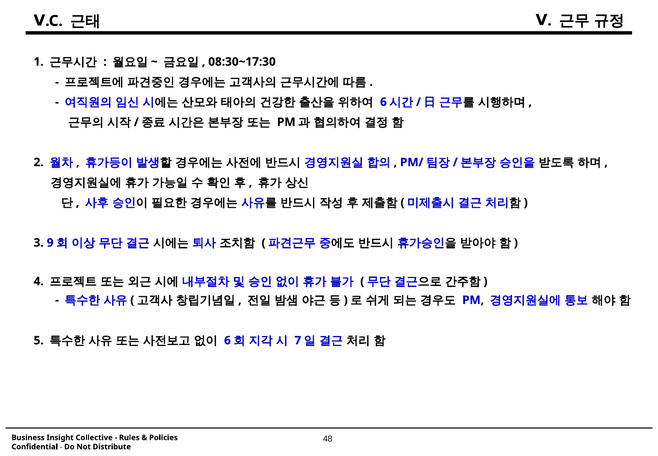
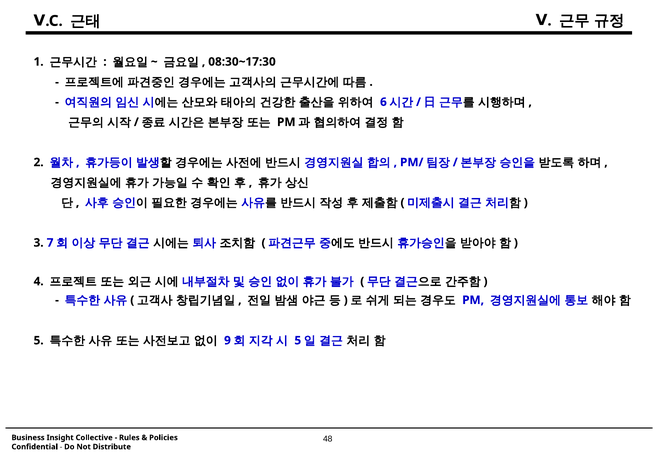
9: 9 -> 7
6 at (227, 340): 6 -> 9
7 at (298, 340): 7 -> 5
